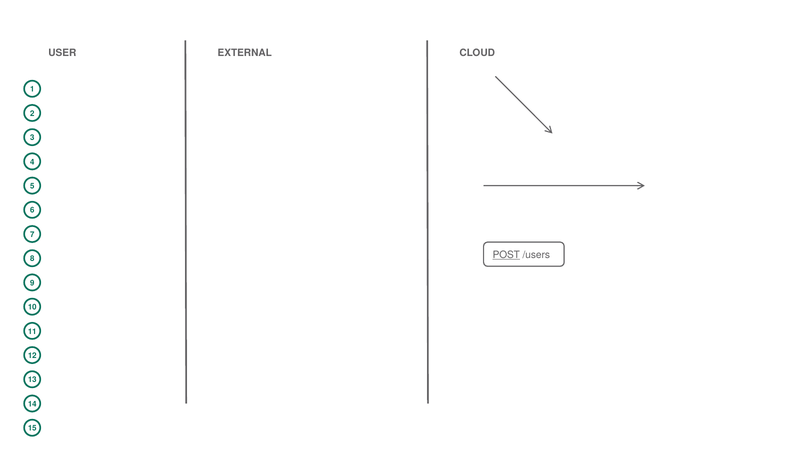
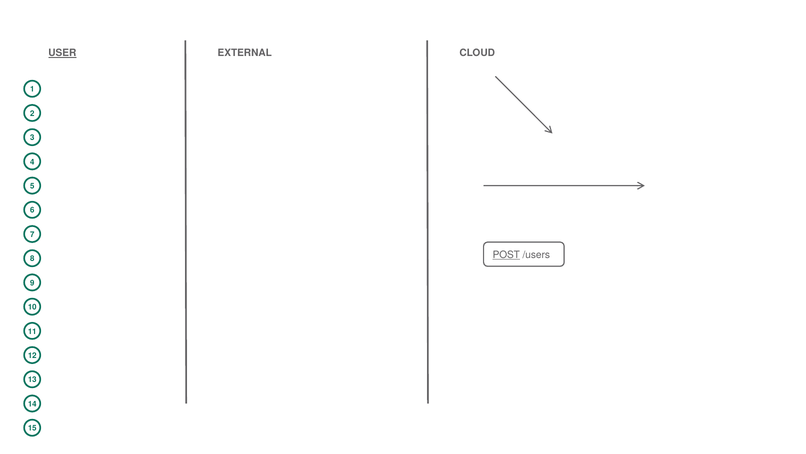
USER underline: none -> present
